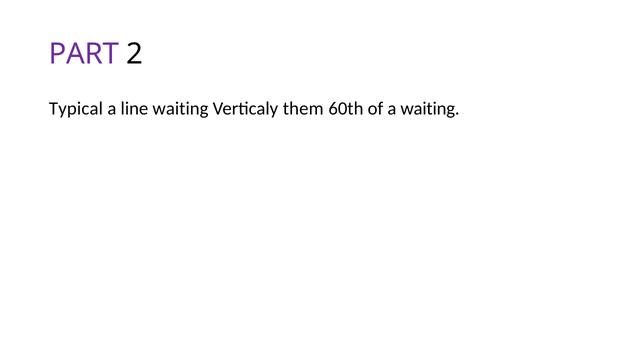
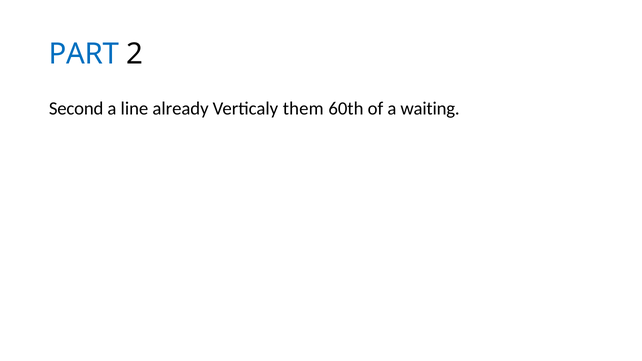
PART colour: purple -> blue
Typical: Typical -> Second
line waiting: waiting -> already
